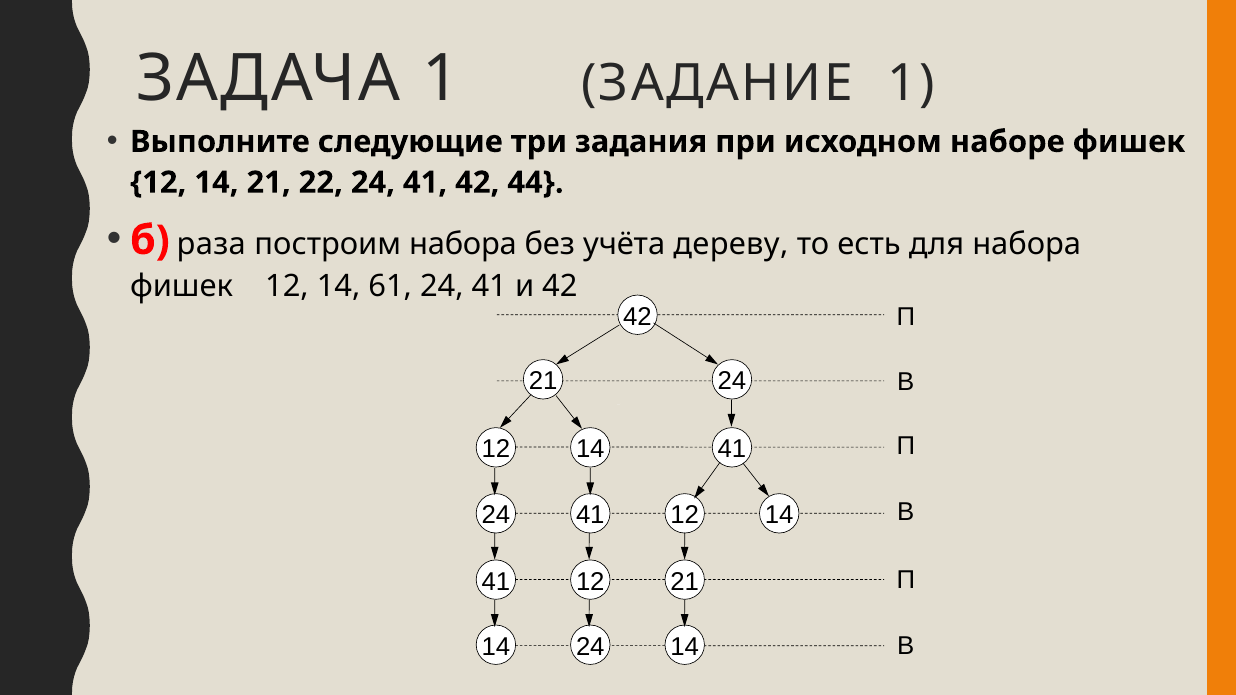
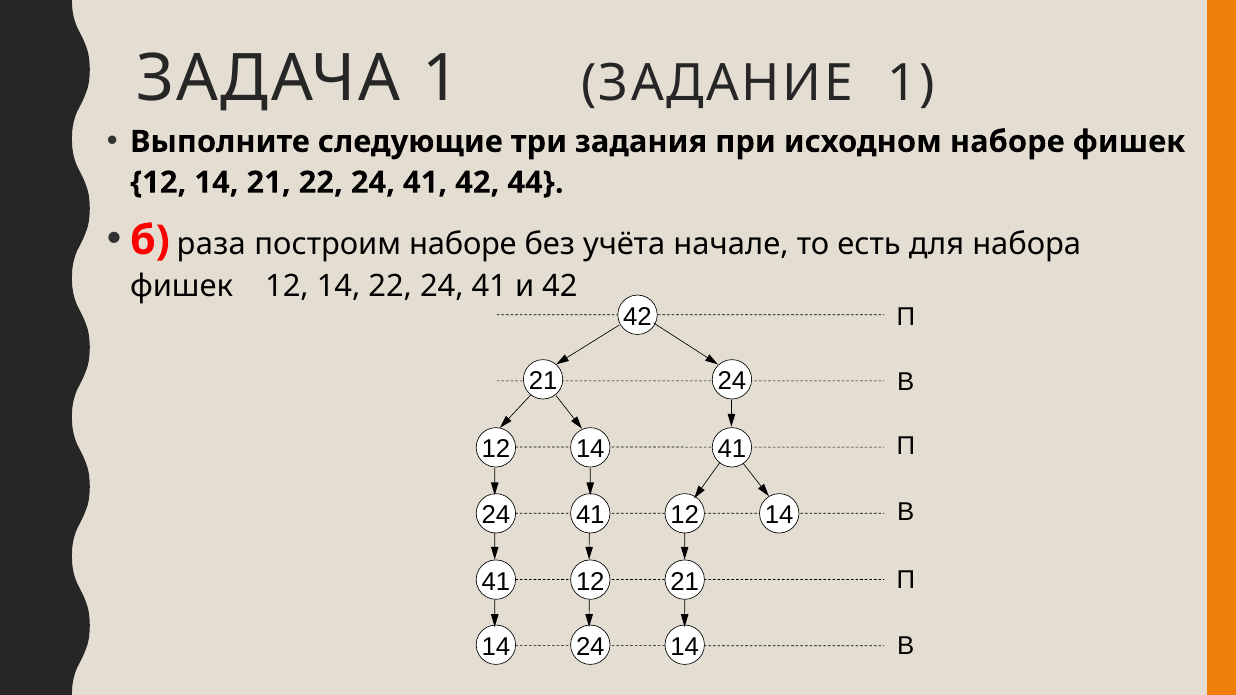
построим набора: набора -> наборе
дереву: дереву -> начале
14 61: 61 -> 22
